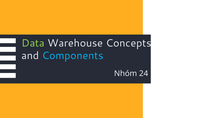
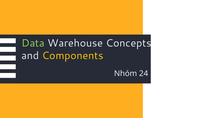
Components colour: light blue -> yellow
